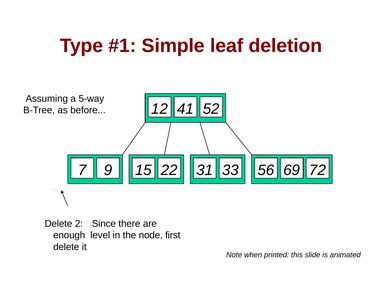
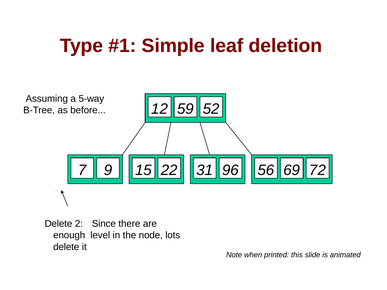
41: 41 -> 59
33: 33 -> 96
first: first -> lots
